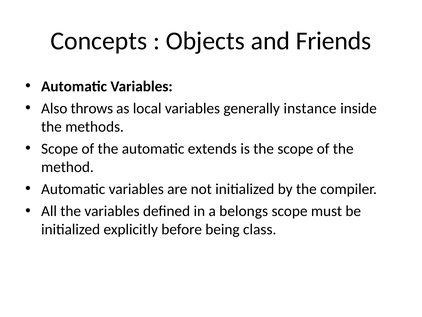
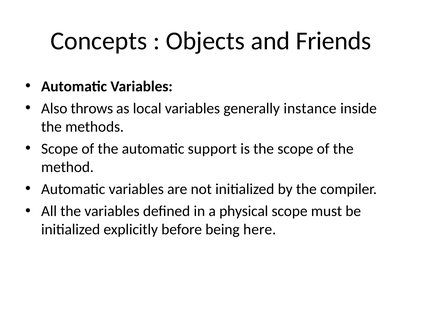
extends: extends -> support
belongs: belongs -> physical
class: class -> here
